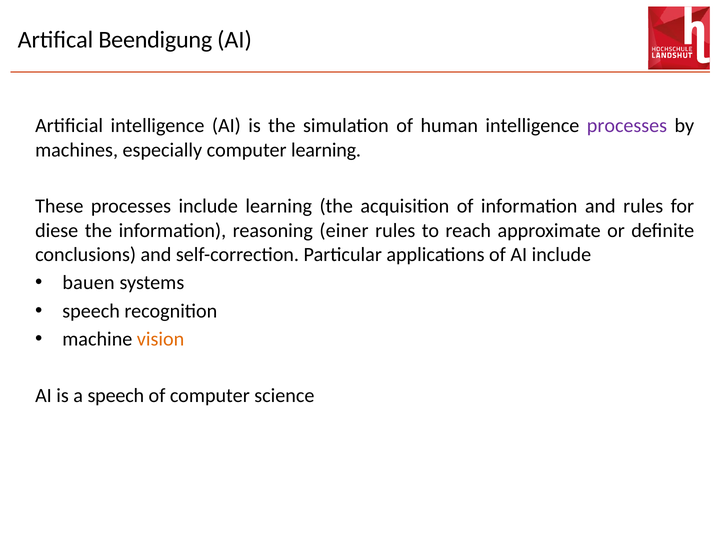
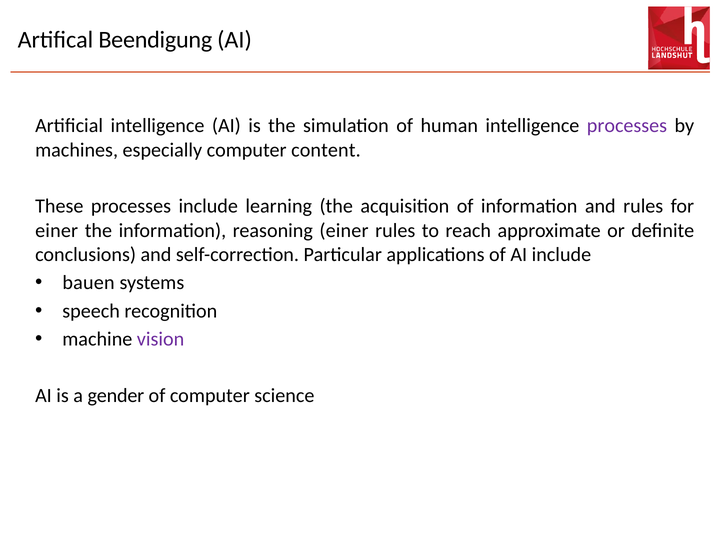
computer learning: learning -> content
diese at (57, 230): diese -> einer
vision colour: orange -> purple
a speech: speech -> gender
